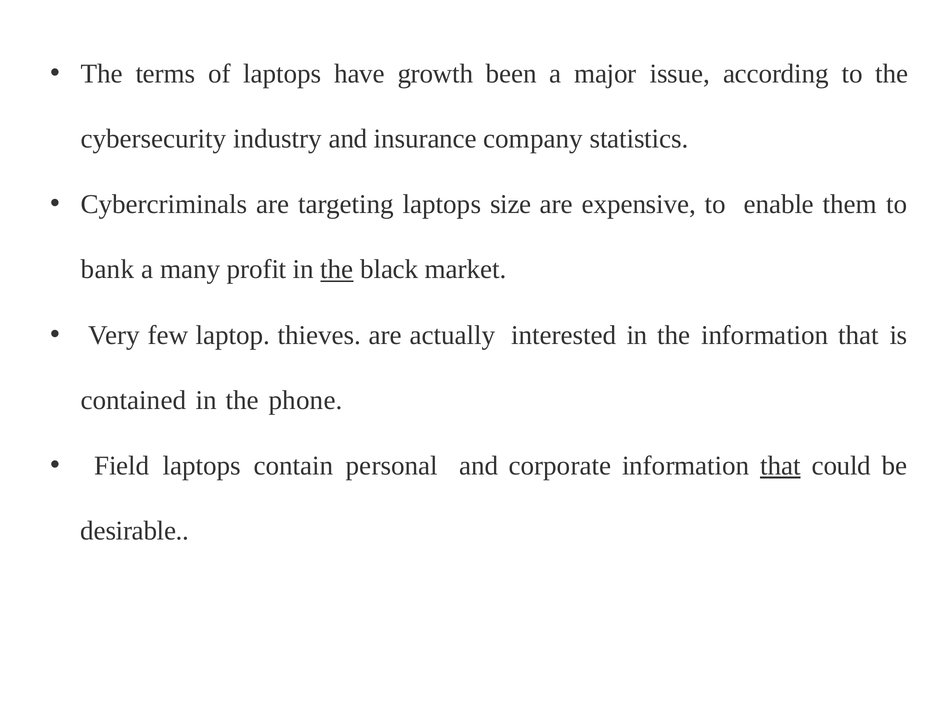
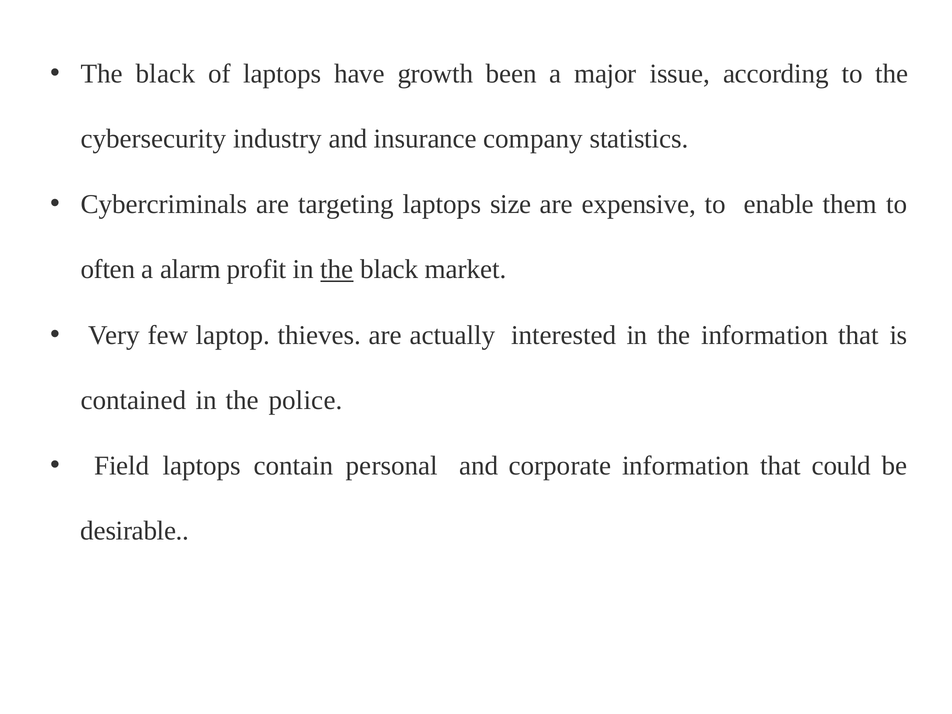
terms at (166, 74): terms -> black
bank: bank -> often
many: many -> alarm
phone: phone -> police
that at (780, 466) underline: present -> none
